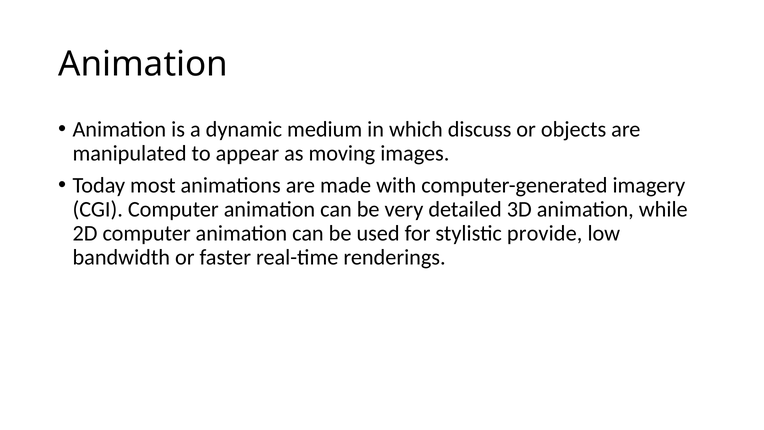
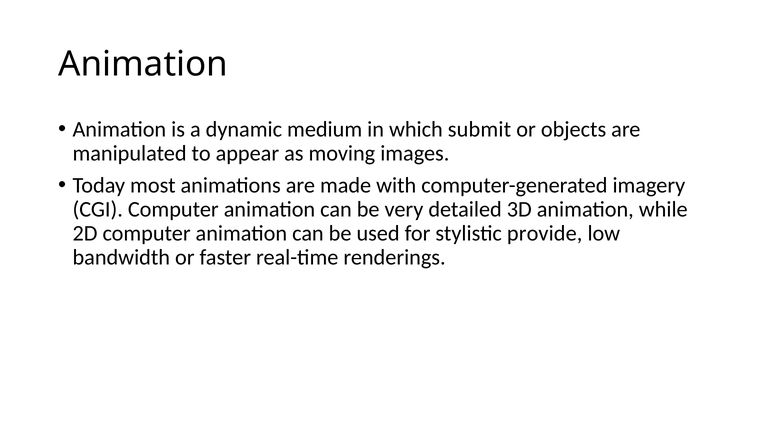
discuss: discuss -> submit
